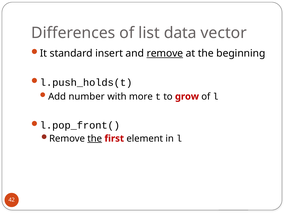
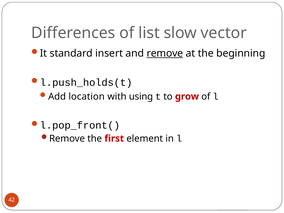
data: data -> slow
number: number -> location
more: more -> using
the at (95, 138) underline: present -> none
